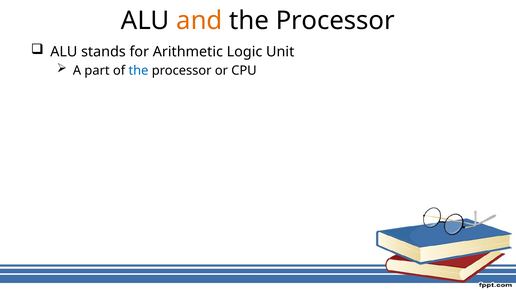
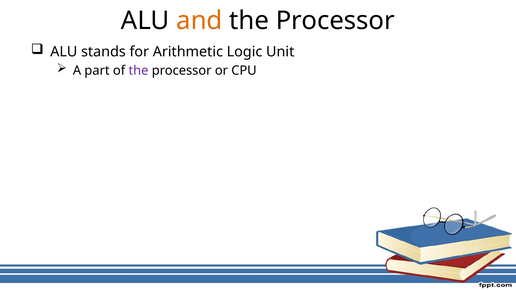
the at (138, 71) colour: blue -> purple
